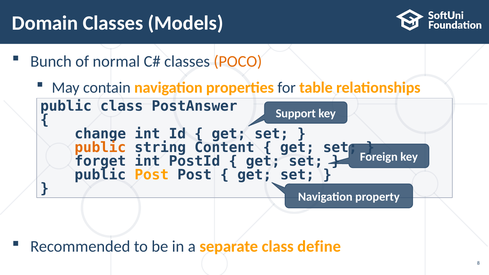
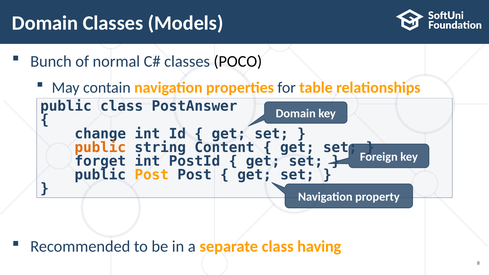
POCO colour: orange -> black
Support at (296, 113): Support -> Domain
define: define -> having
